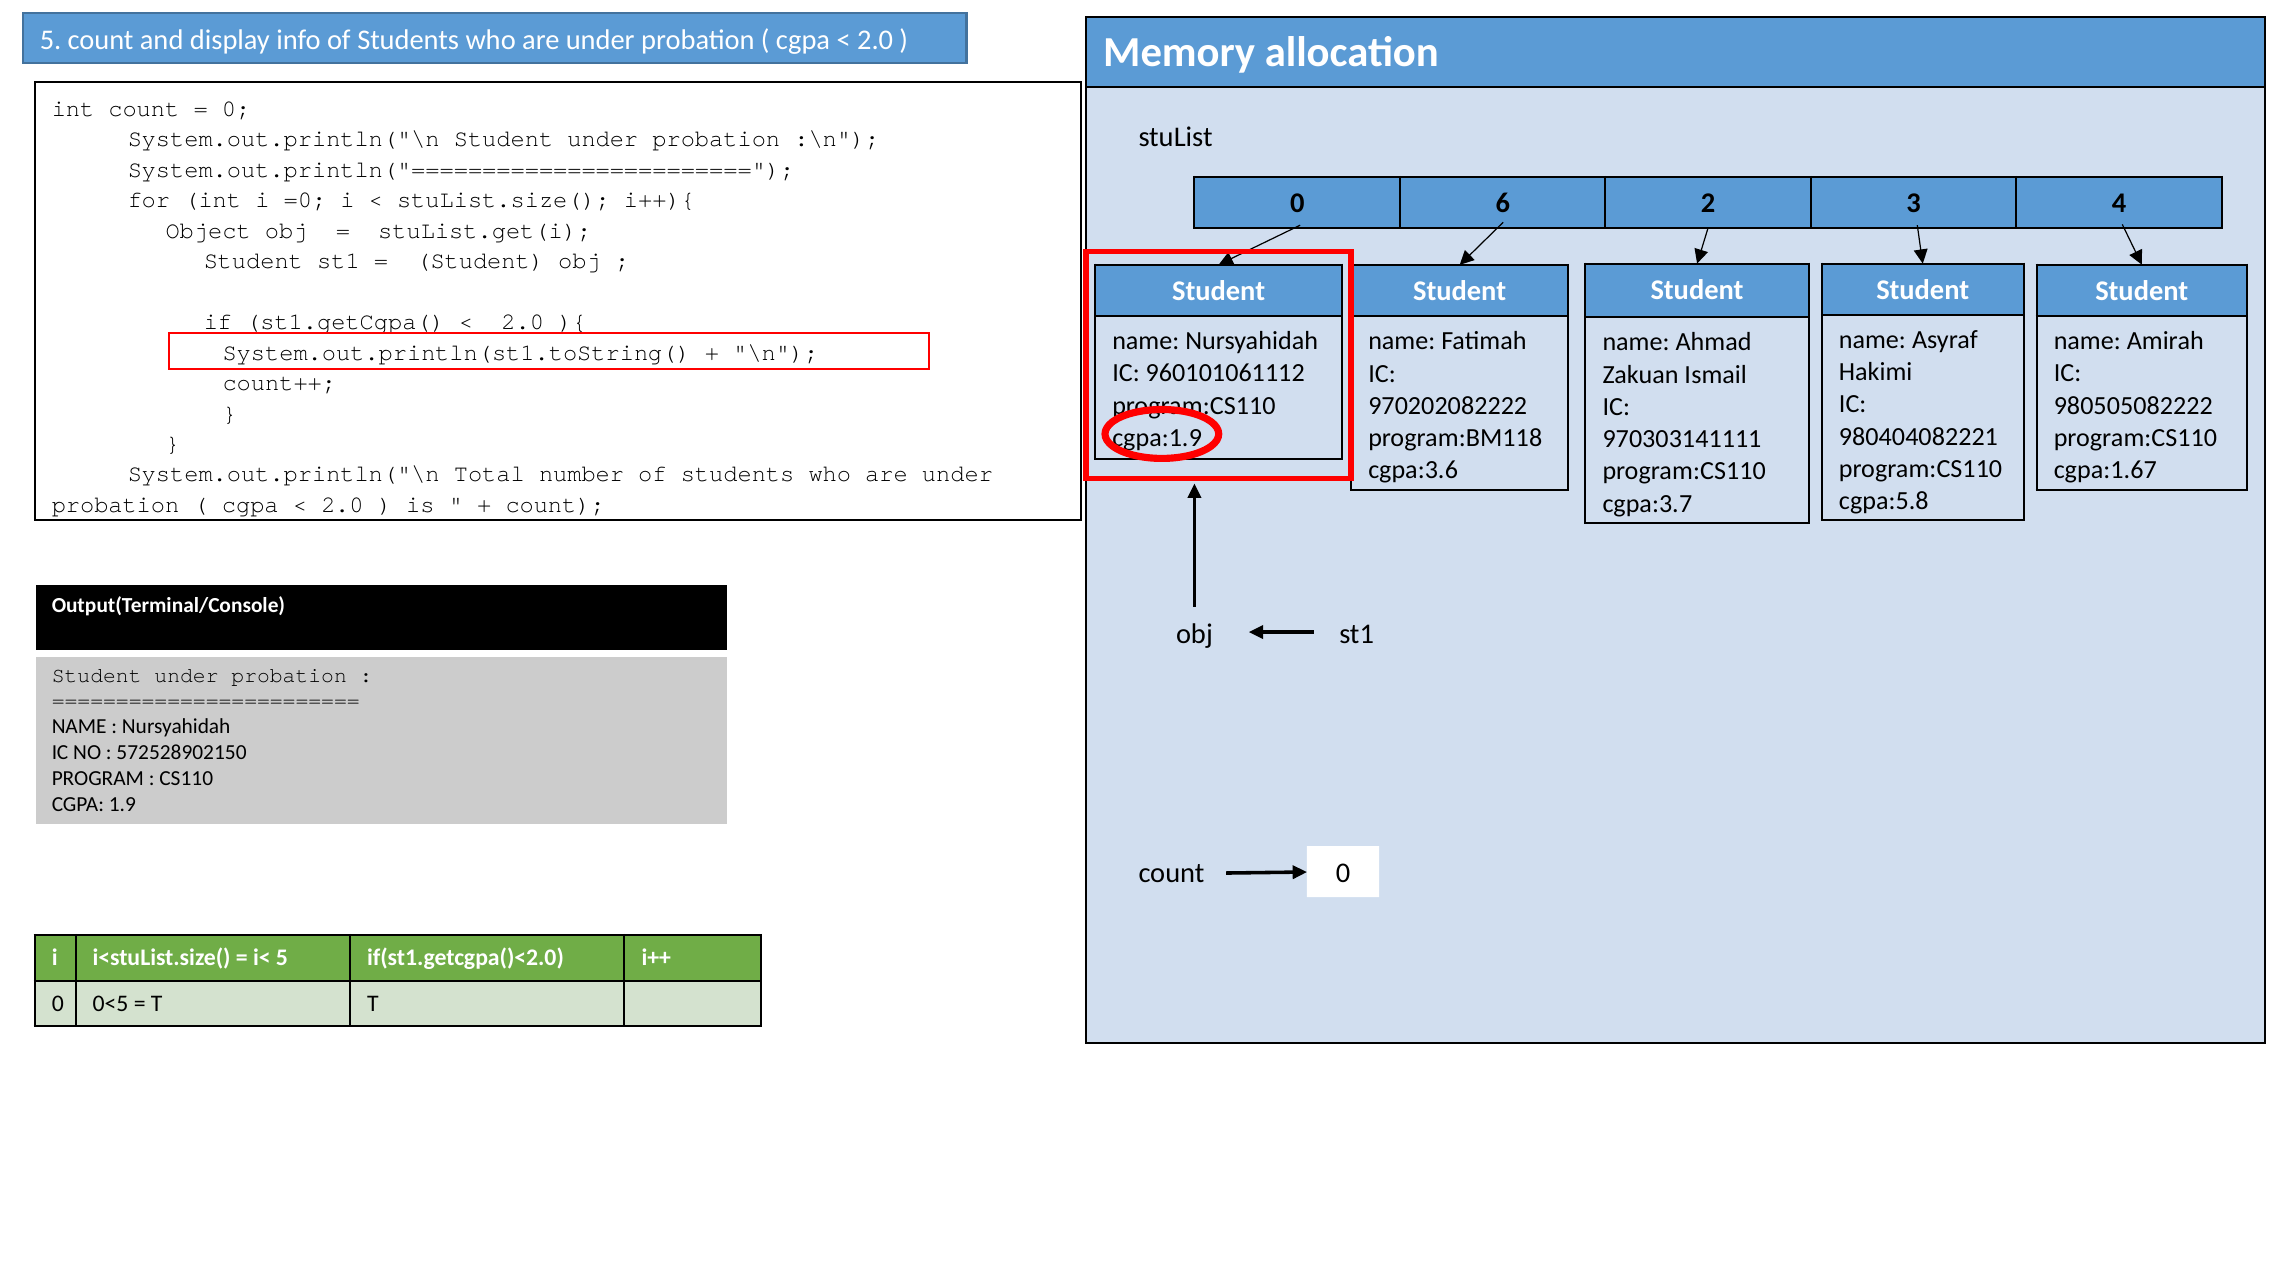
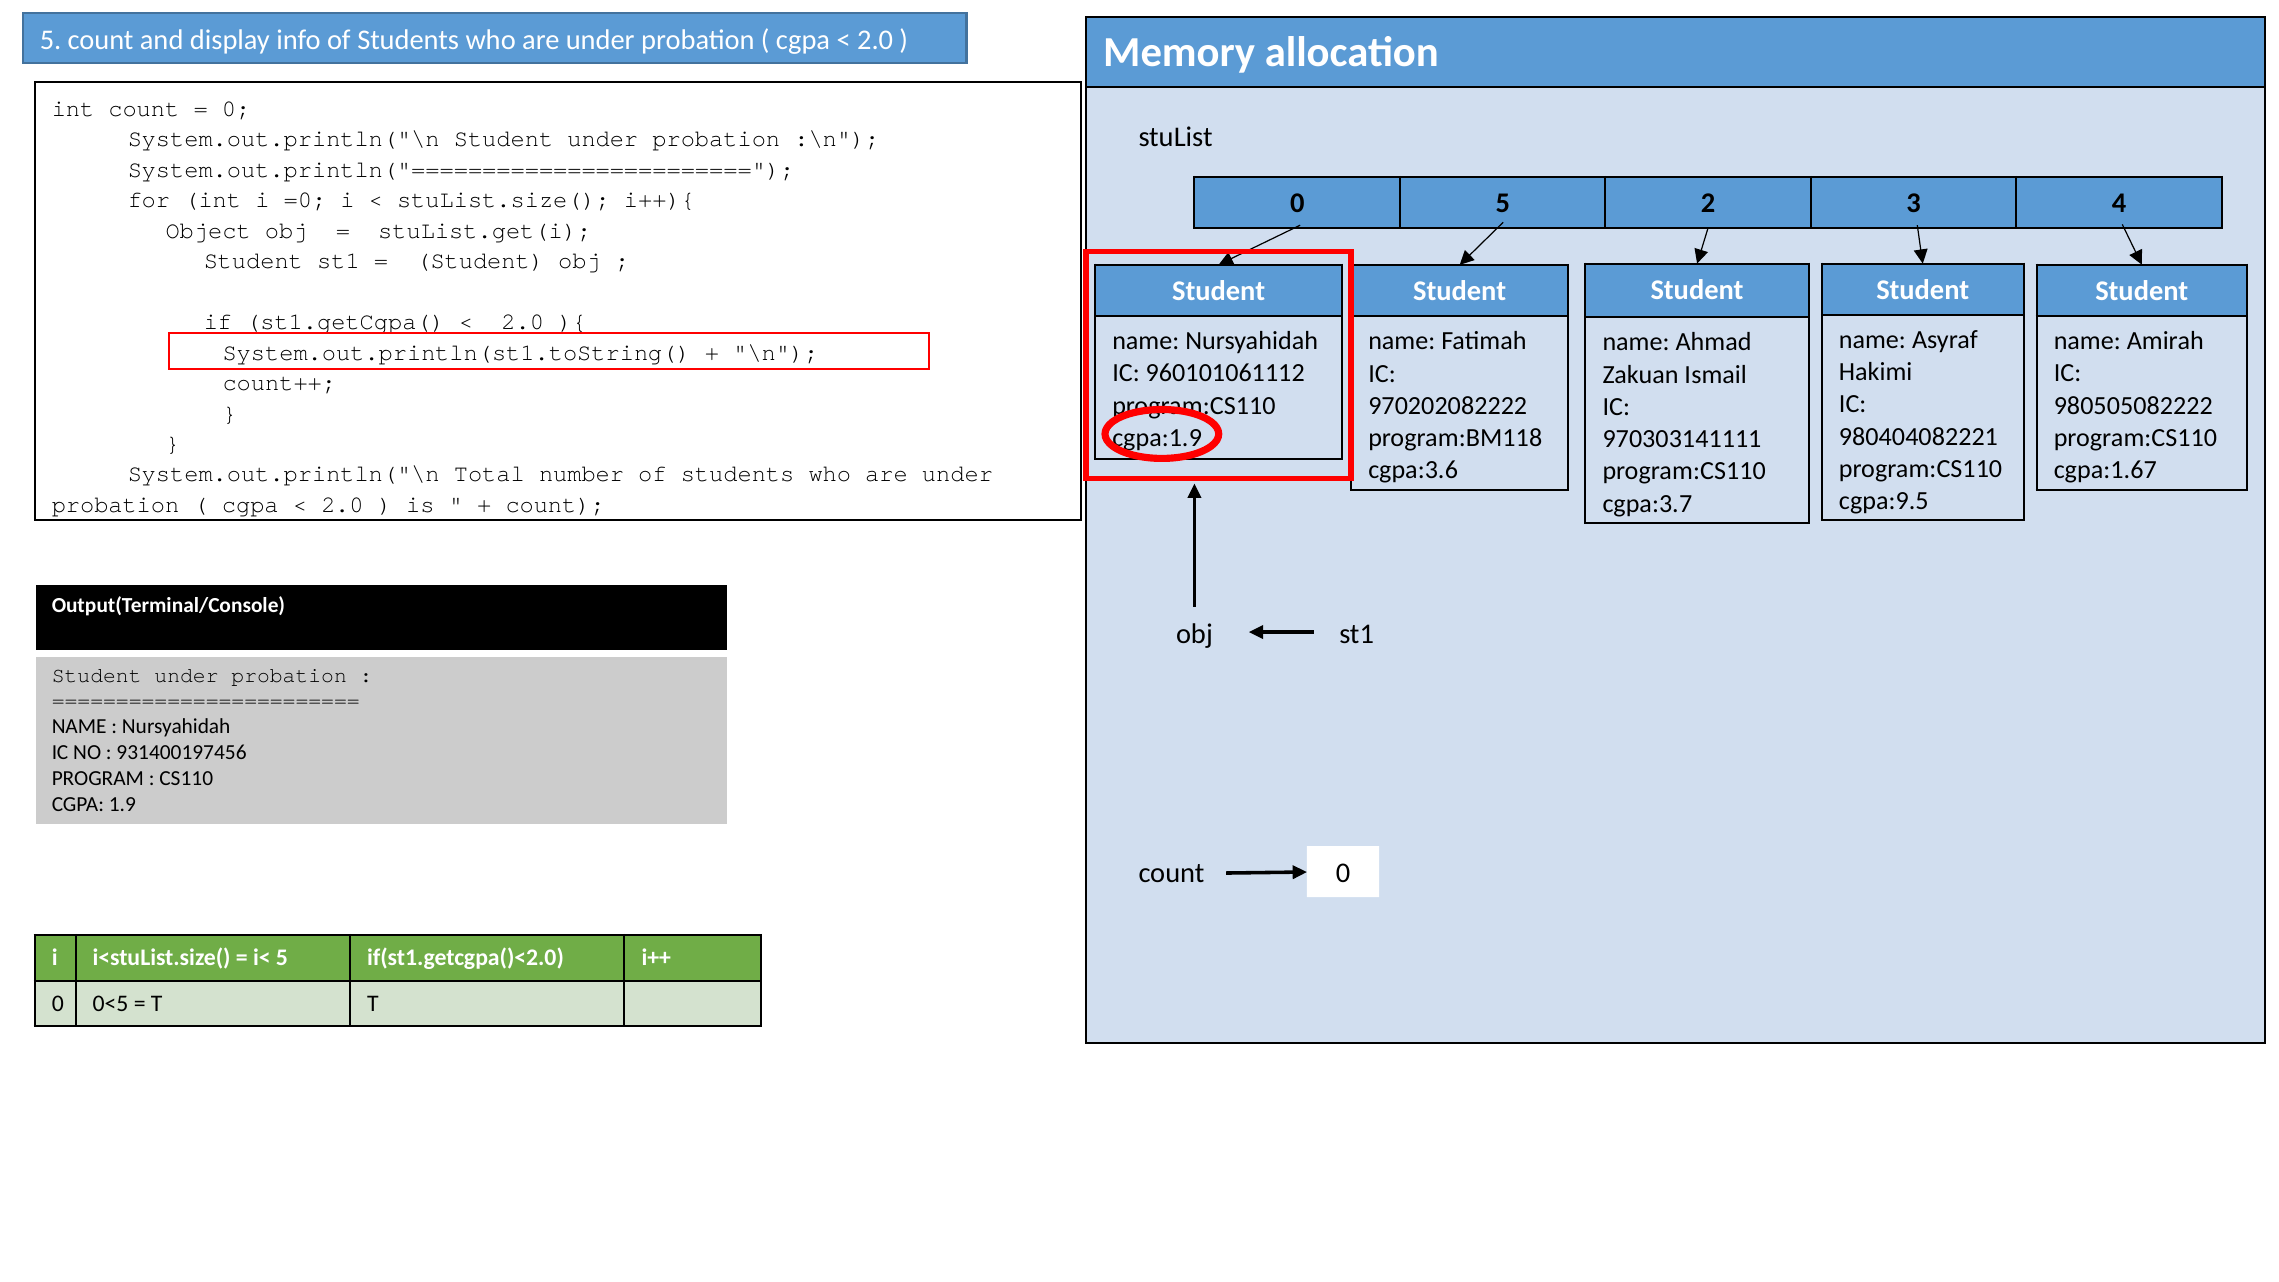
0 6: 6 -> 5
cgpa:5.8: cgpa:5.8 -> cgpa:9.5
572528902150: 572528902150 -> 931400197456
